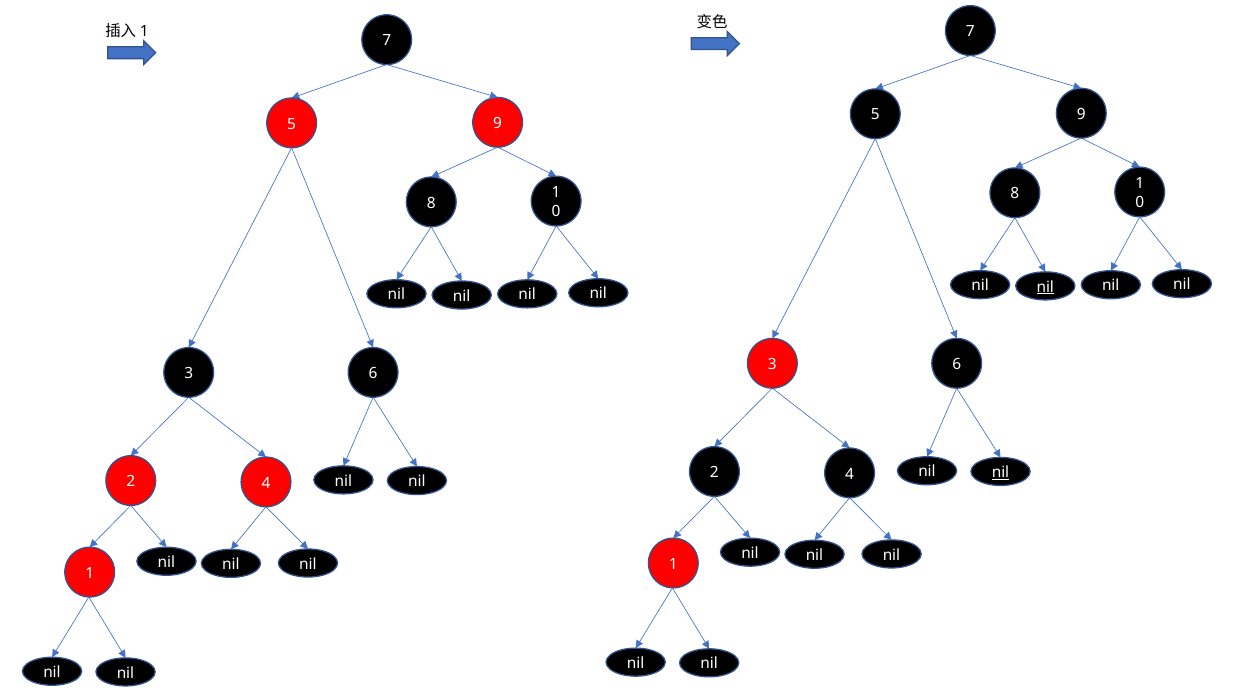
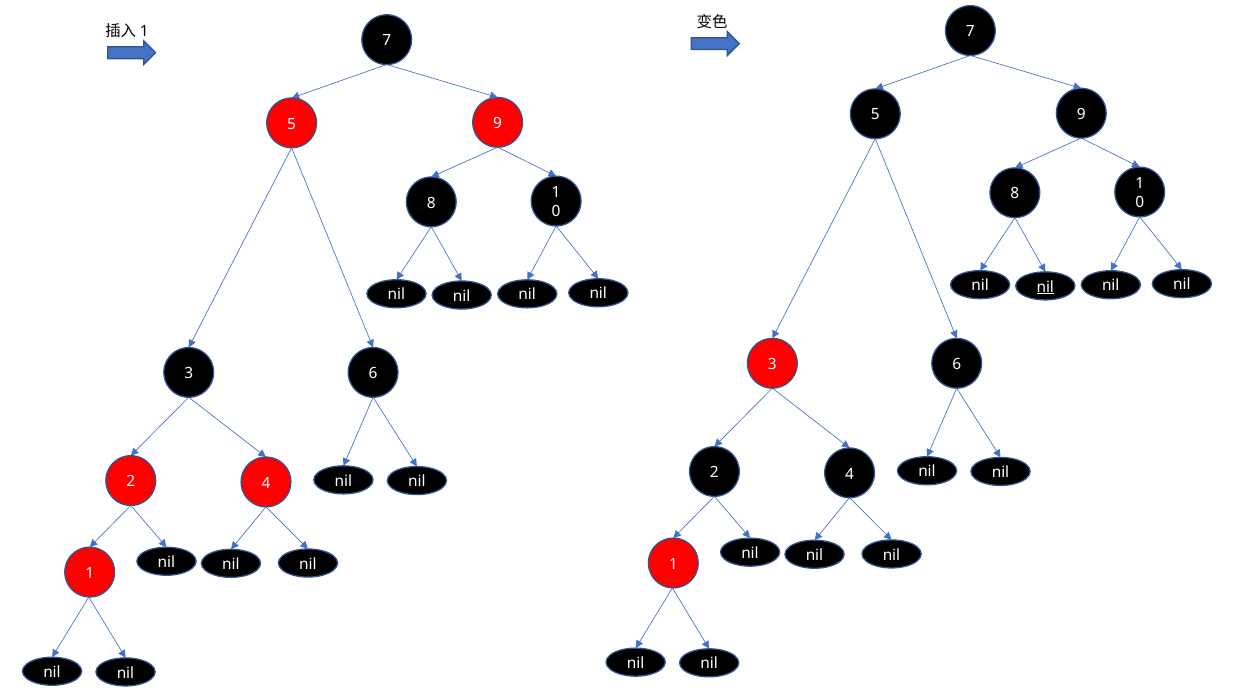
nil at (1000, 473) underline: present -> none
